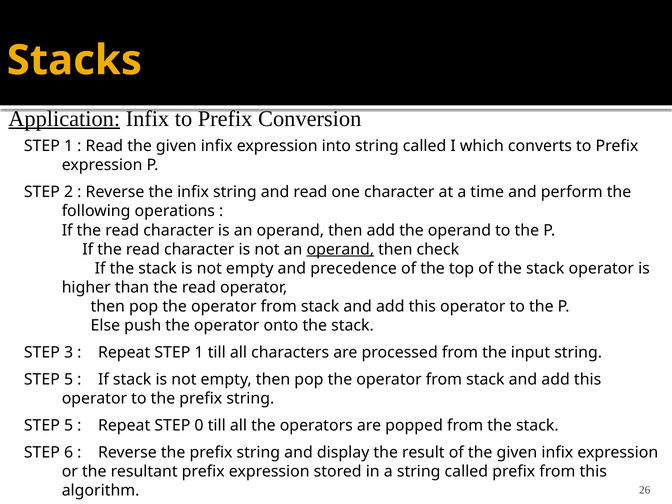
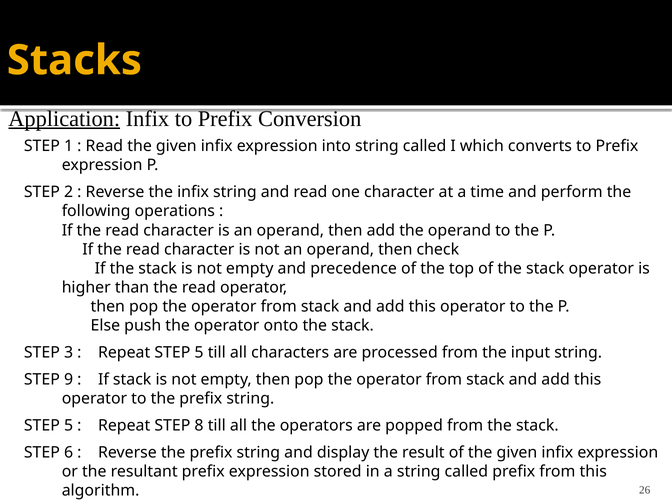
operand at (340, 249) underline: present -> none
Repeat STEP 1: 1 -> 5
5 at (69, 379): 5 -> 9
0: 0 -> 8
